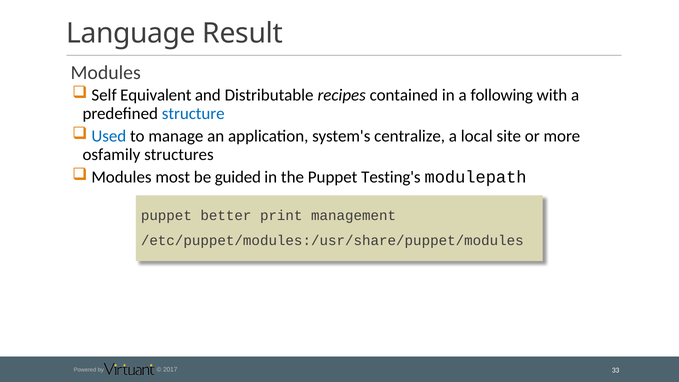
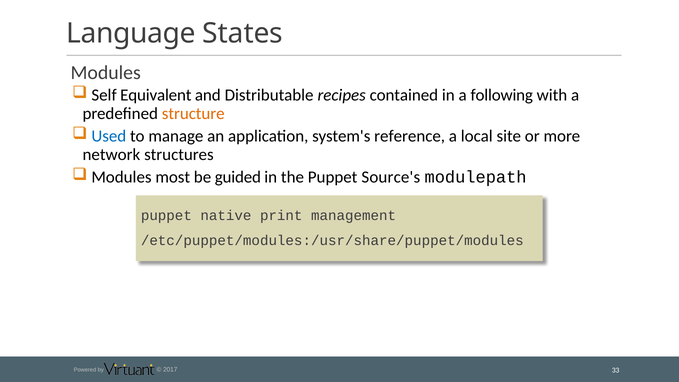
Result: Result -> States
structure colour: blue -> orange
centralize: centralize -> reference
osfamily: osfamily -> network
Testing's: Testing's -> Source's
better: better -> native
